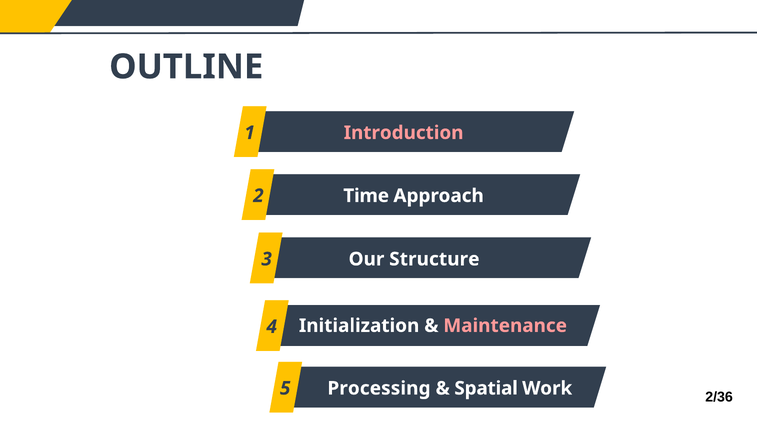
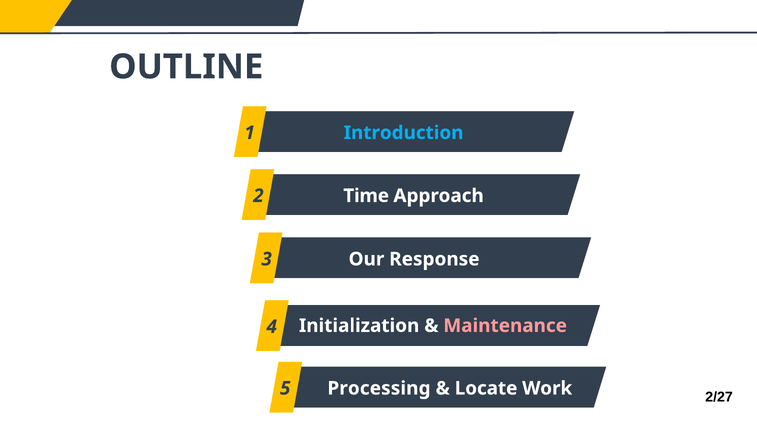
Introduction colour: pink -> light blue
Structure: Structure -> Response
Spatial: Spatial -> Locate
2/36: 2/36 -> 2/27
